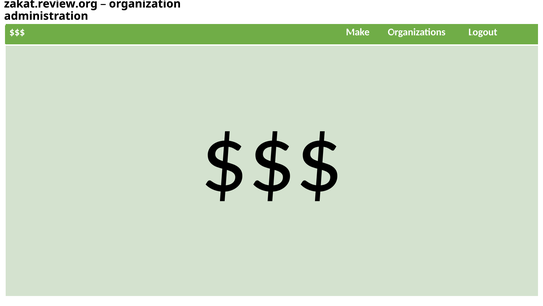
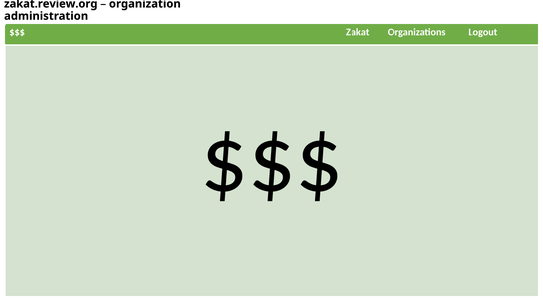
Make: Make -> Zakat
